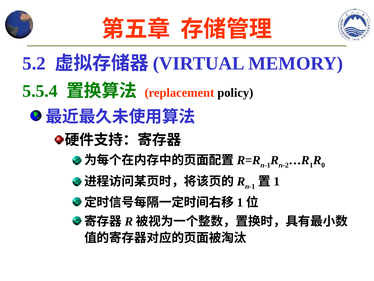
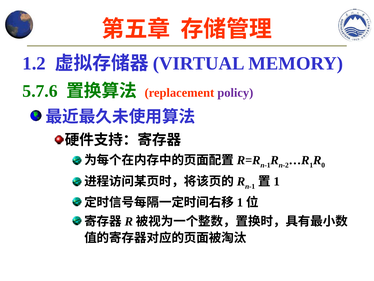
5.2: 5.2 -> 1.2
5.5.4: 5.5.4 -> 5.7.6
policy colour: black -> purple
